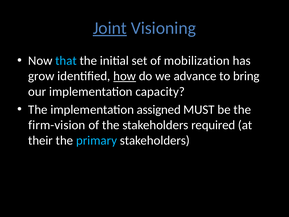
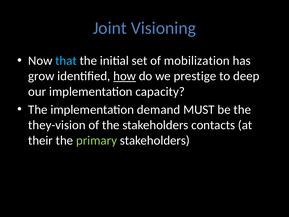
Joint underline: present -> none
advance: advance -> prestige
bring: bring -> deep
assigned: assigned -> demand
firm-vision: firm-vision -> they-vision
required: required -> contacts
primary colour: light blue -> light green
